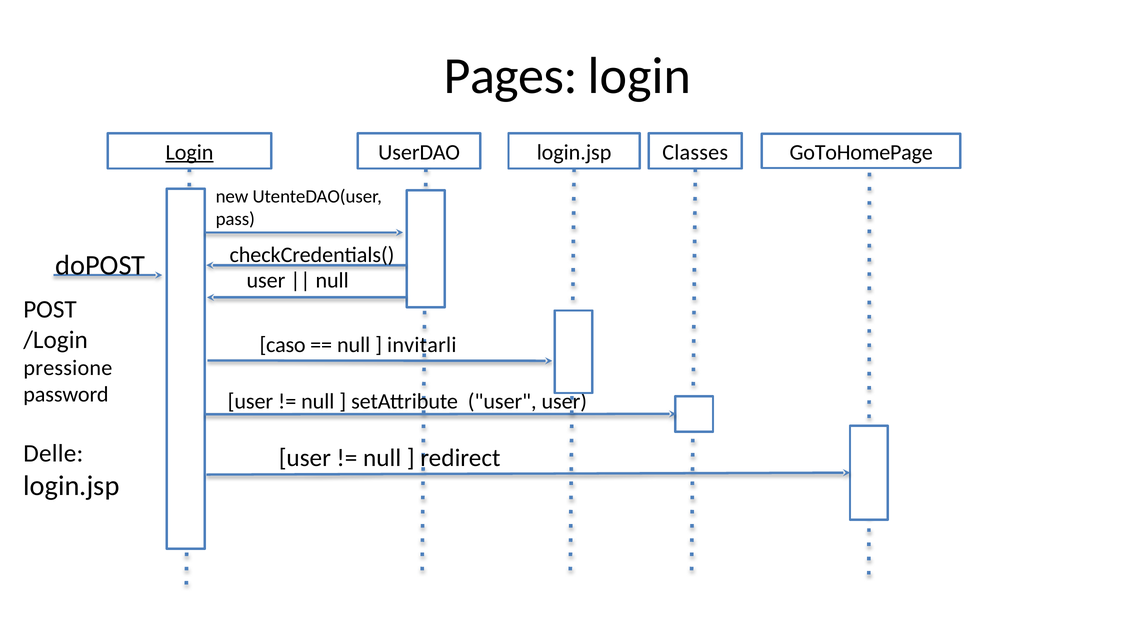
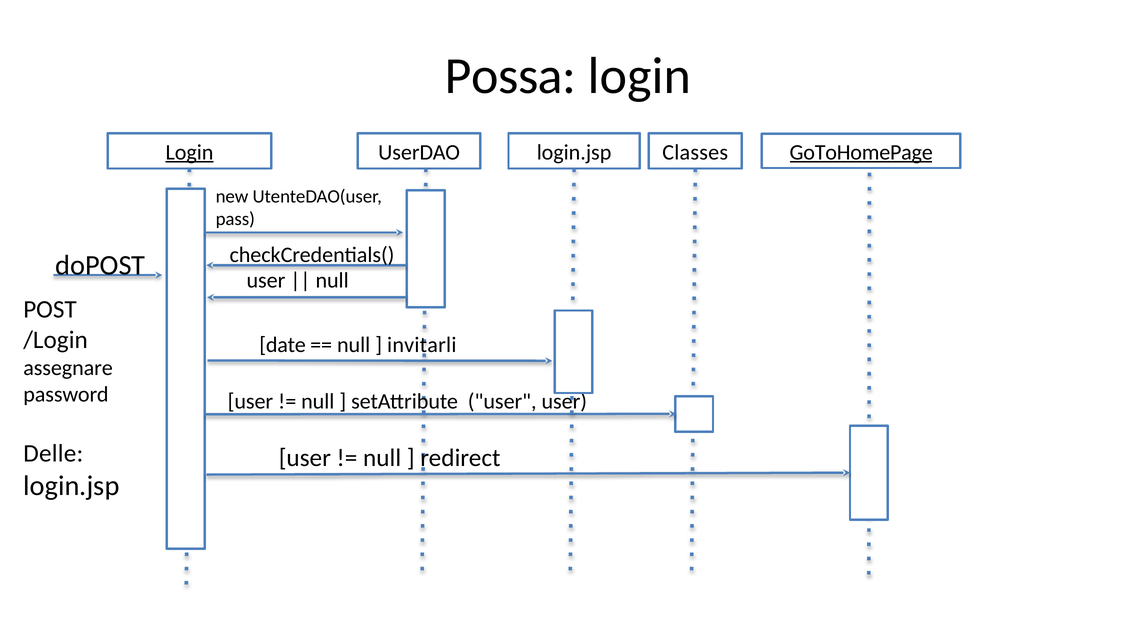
Pages: Pages -> Possa
GoToHomePage underline: none -> present
caso: caso -> date
pressione: pressione -> assegnare
